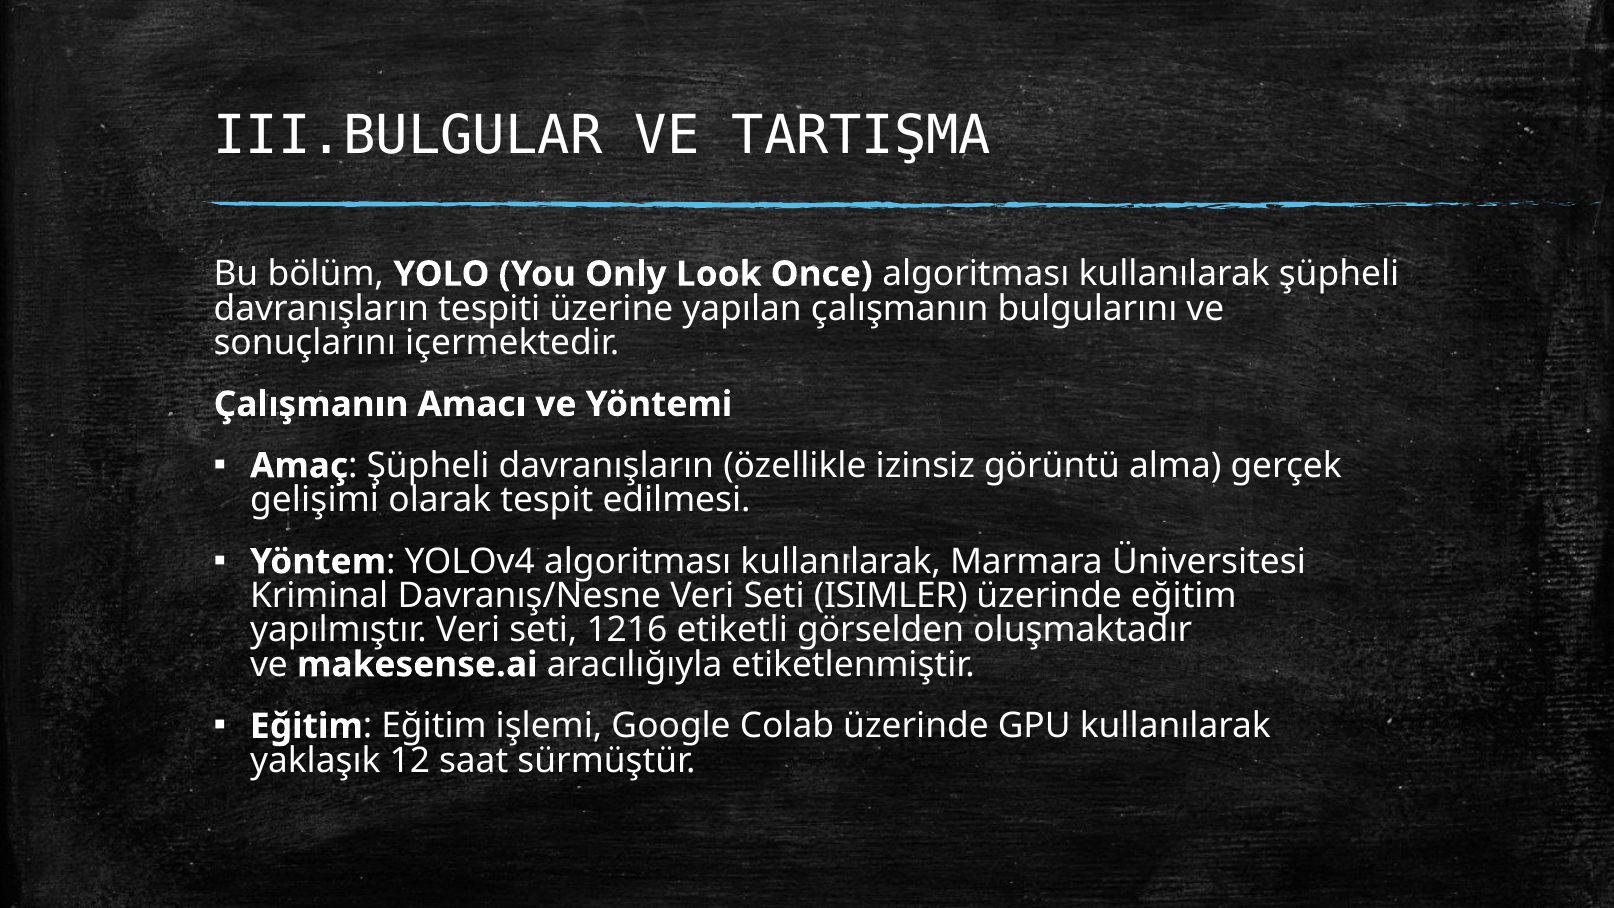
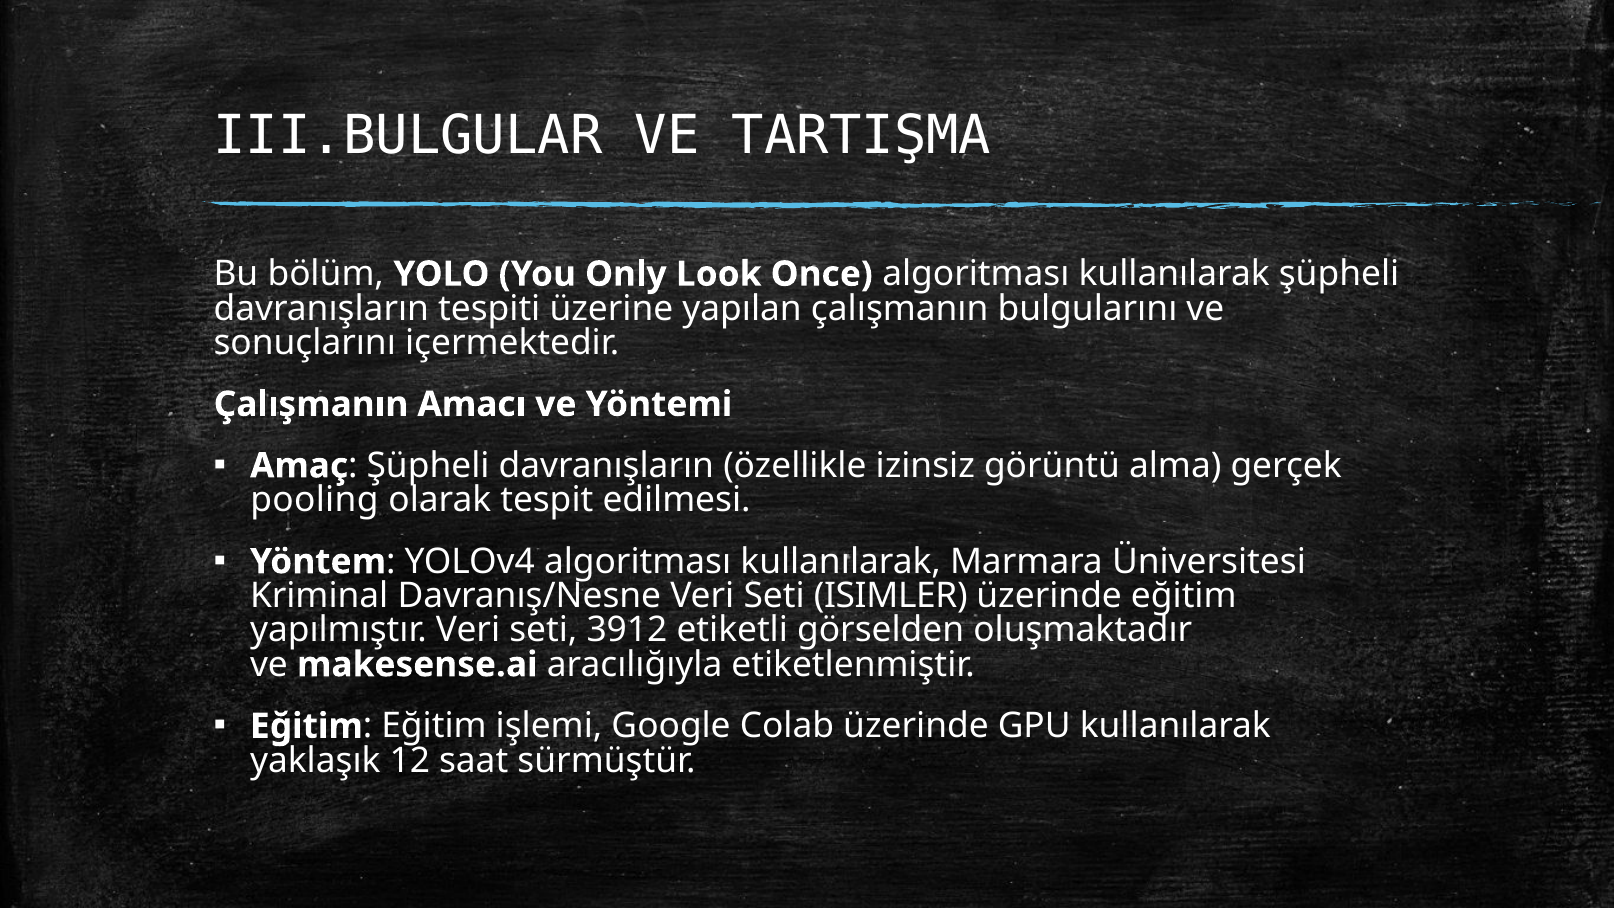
gelişimi: gelişimi -> pooling
1216: 1216 -> 3912
